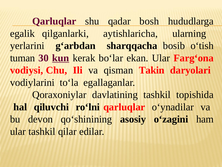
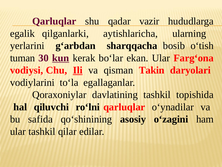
bosh: bosh -> vazir
Ili underline: none -> present
devon: devon -> safida
